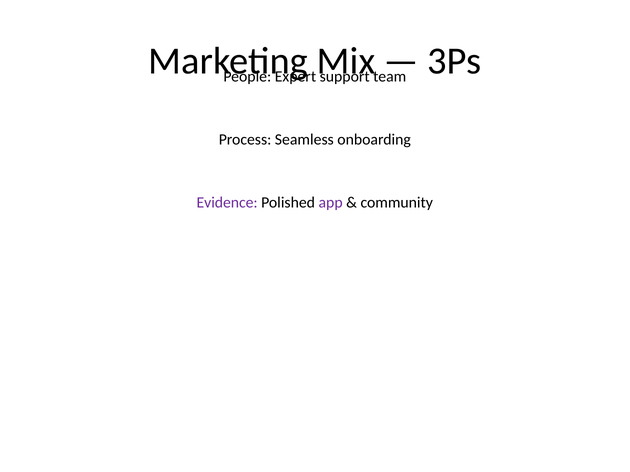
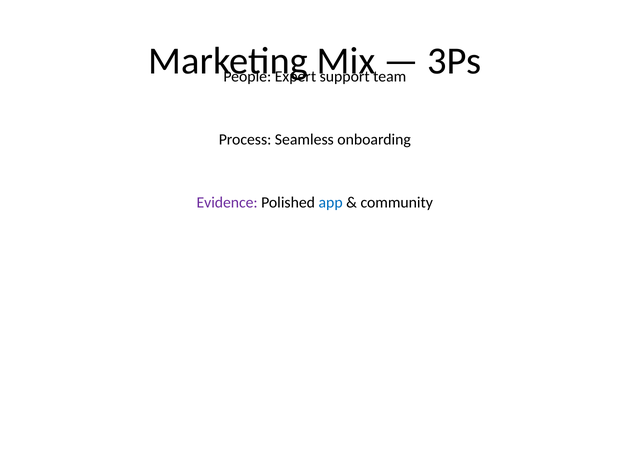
app colour: purple -> blue
